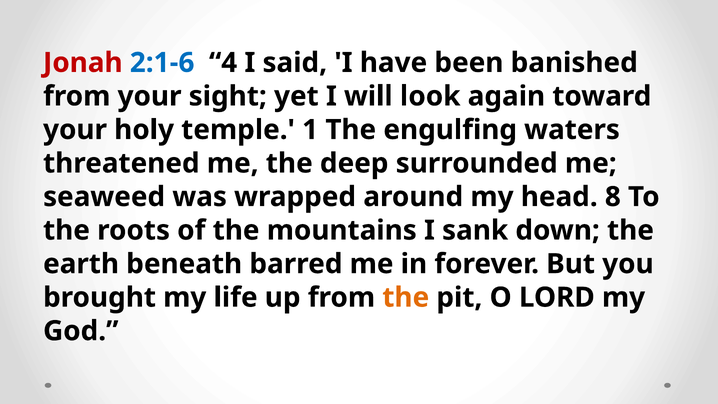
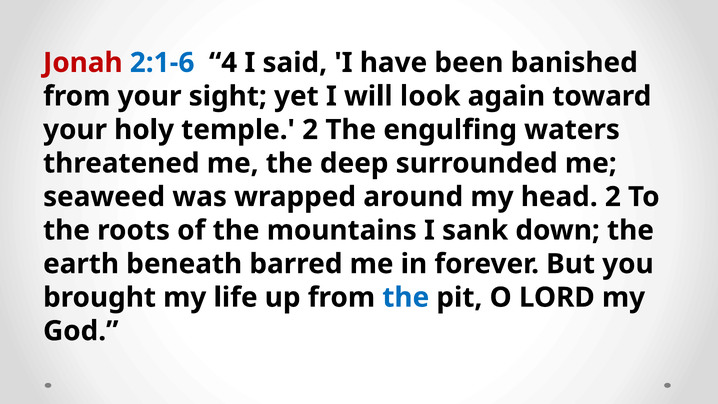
temple 1: 1 -> 2
head 8: 8 -> 2
the at (406, 297) colour: orange -> blue
